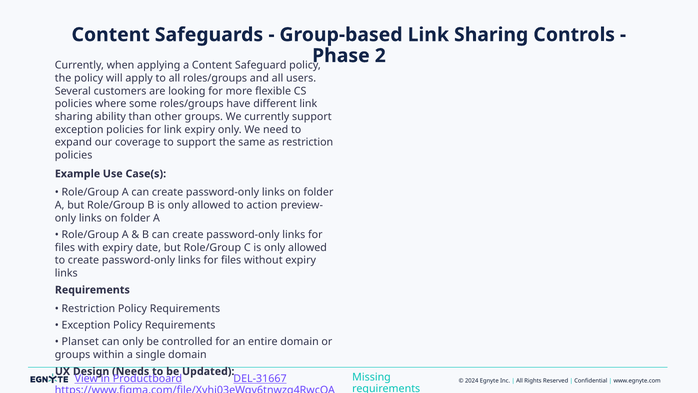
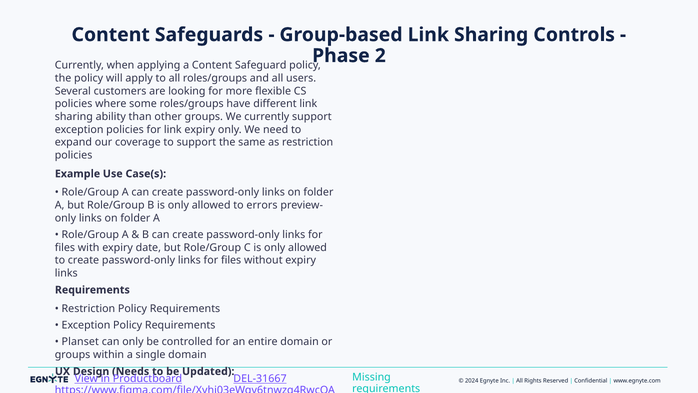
action: action -> errors
